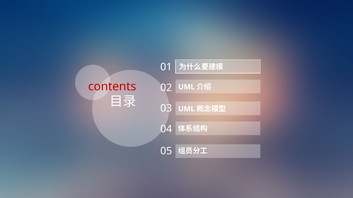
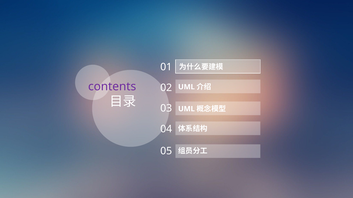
contents colour: red -> purple
